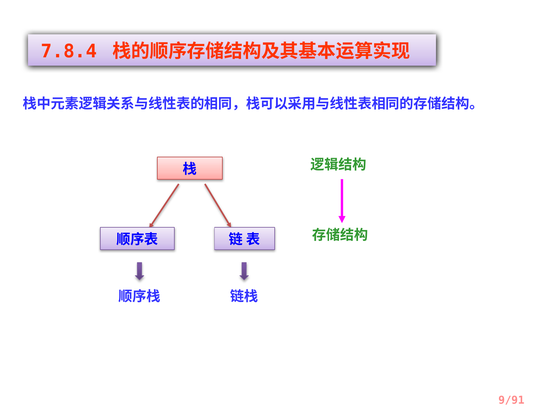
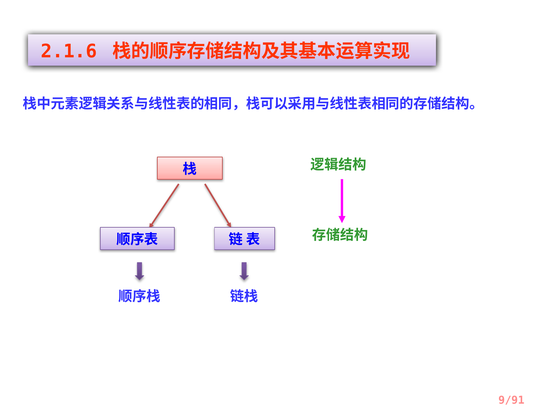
7.8.4: 7.8.4 -> 2.1.6
